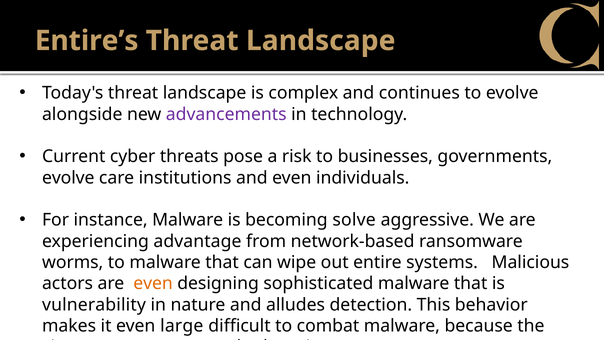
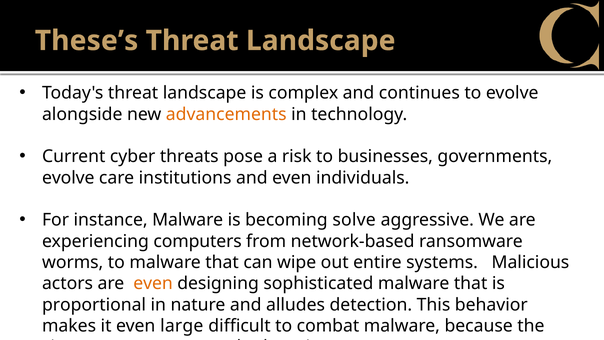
Entire’s: Entire’s -> These’s
advancements colour: purple -> orange
advantage: advantage -> computers
vulnerability: vulnerability -> proportional
